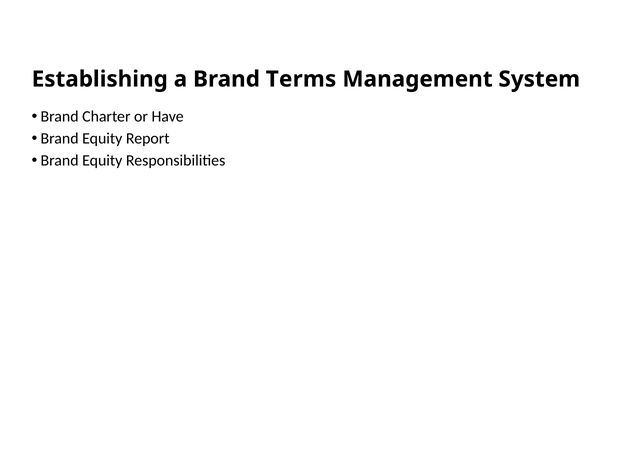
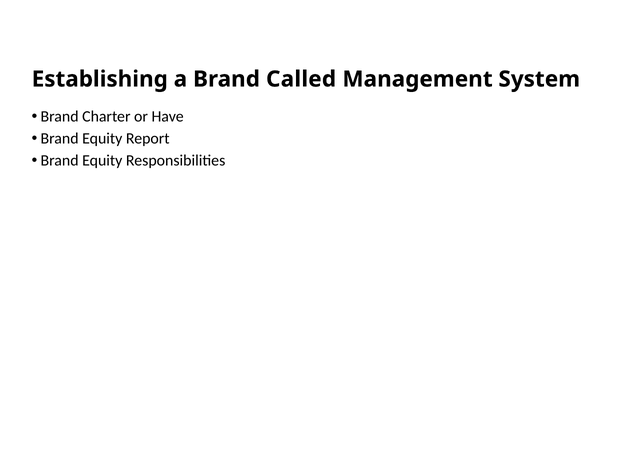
Terms: Terms -> Called
